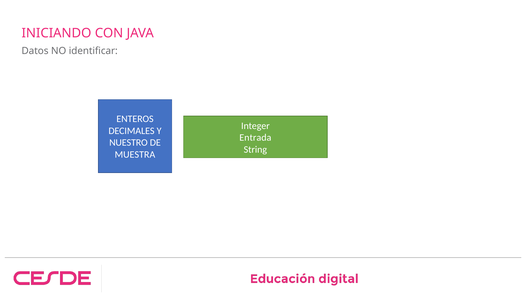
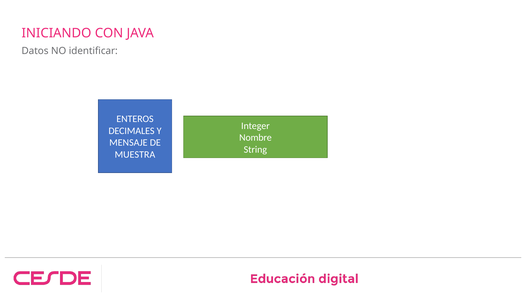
Entrada: Entrada -> Nombre
NUESTRO: NUESTRO -> MENSAJE
